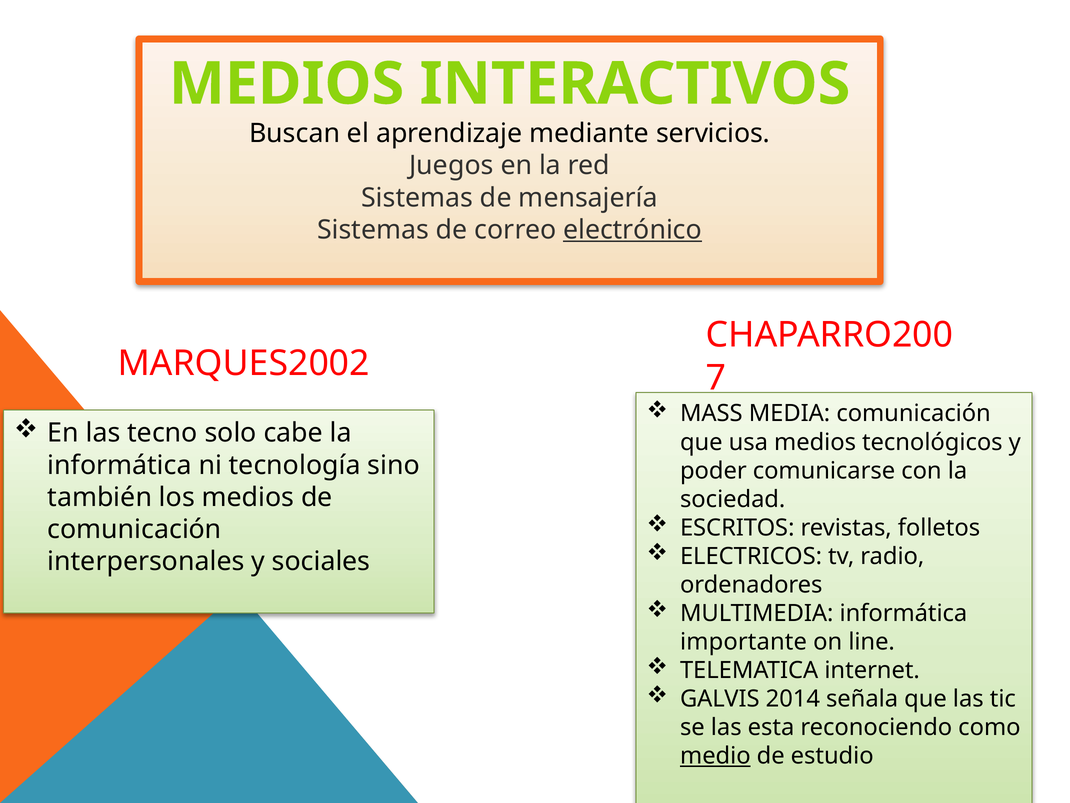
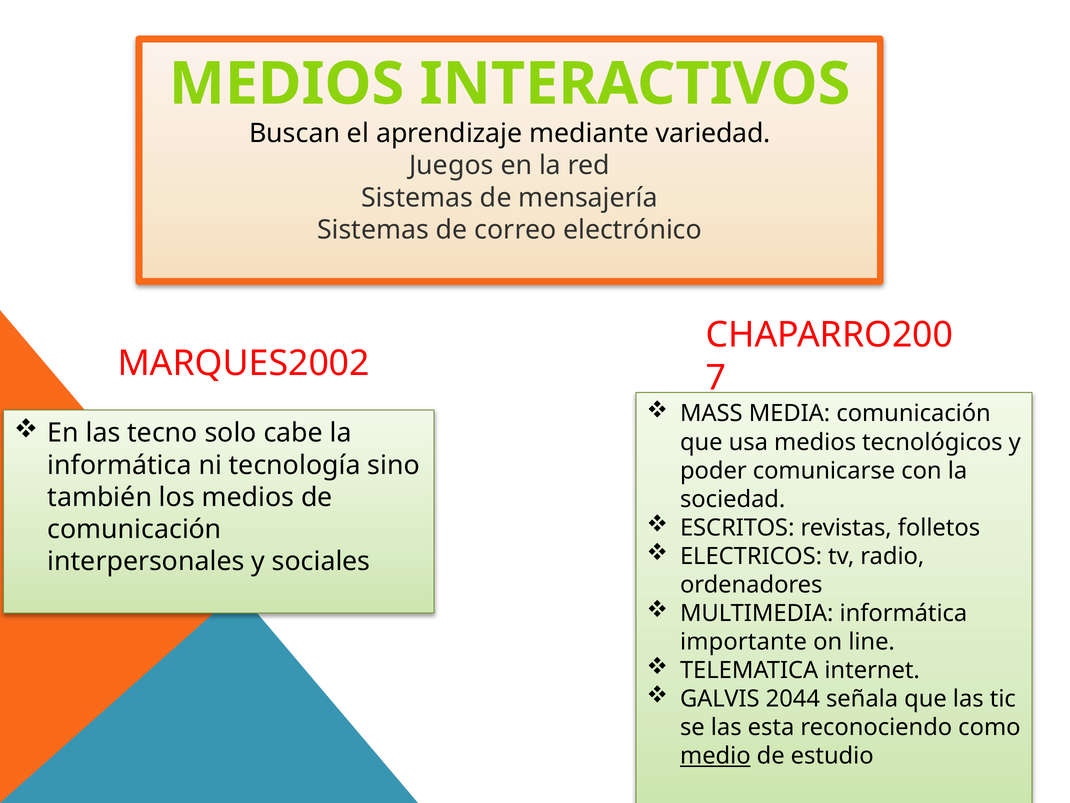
servicios: servicios -> variedad
electrónico underline: present -> none
2014: 2014 -> 2044
